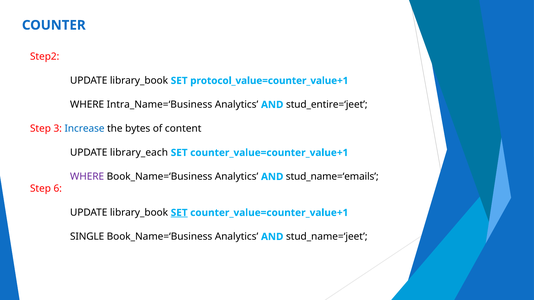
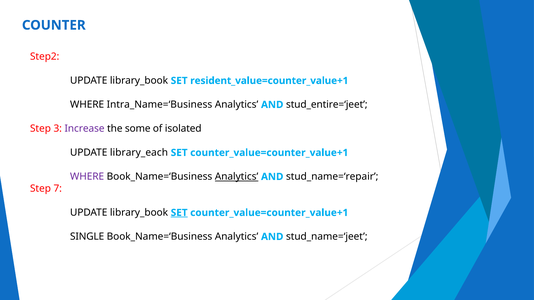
protocol_value=counter_value+1: protocol_value=counter_value+1 -> resident_value=counter_value+1
Increase colour: blue -> purple
bytes: bytes -> some
content: content -> isolated
Analytics at (237, 177) underline: none -> present
stud_name=‘emails: stud_name=‘emails -> stud_name=‘repair
6: 6 -> 7
